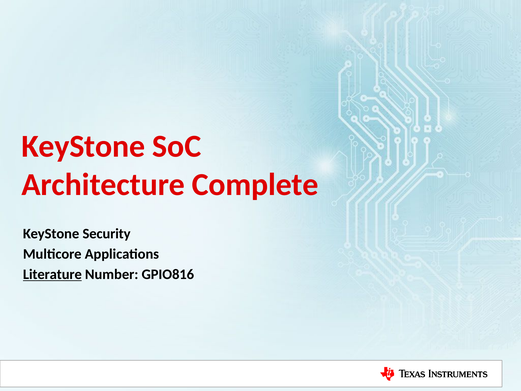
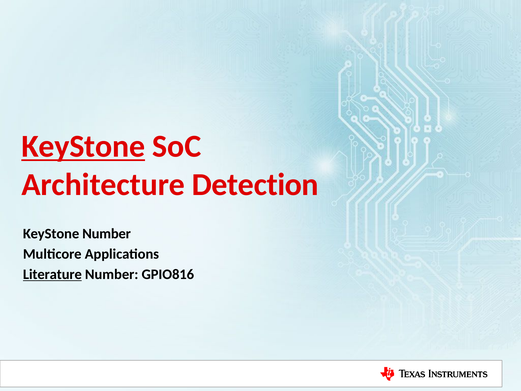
KeyStone at (83, 146) underline: none -> present
Complete: Complete -> Detection
KeyStone Security: Security -> Number
